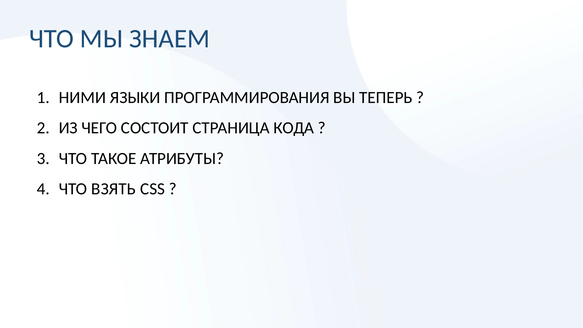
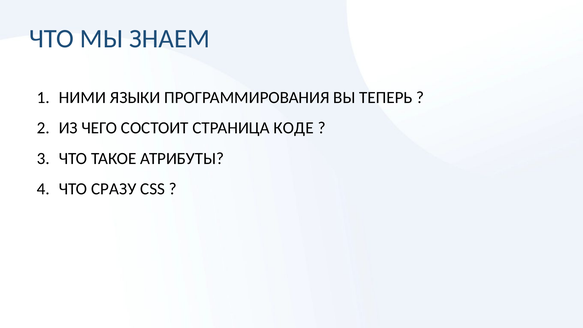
КОДА: КОДА -> КОДЕ
ВЗЯТЬ: ВЗЯТЬ -> СРАЗУ
